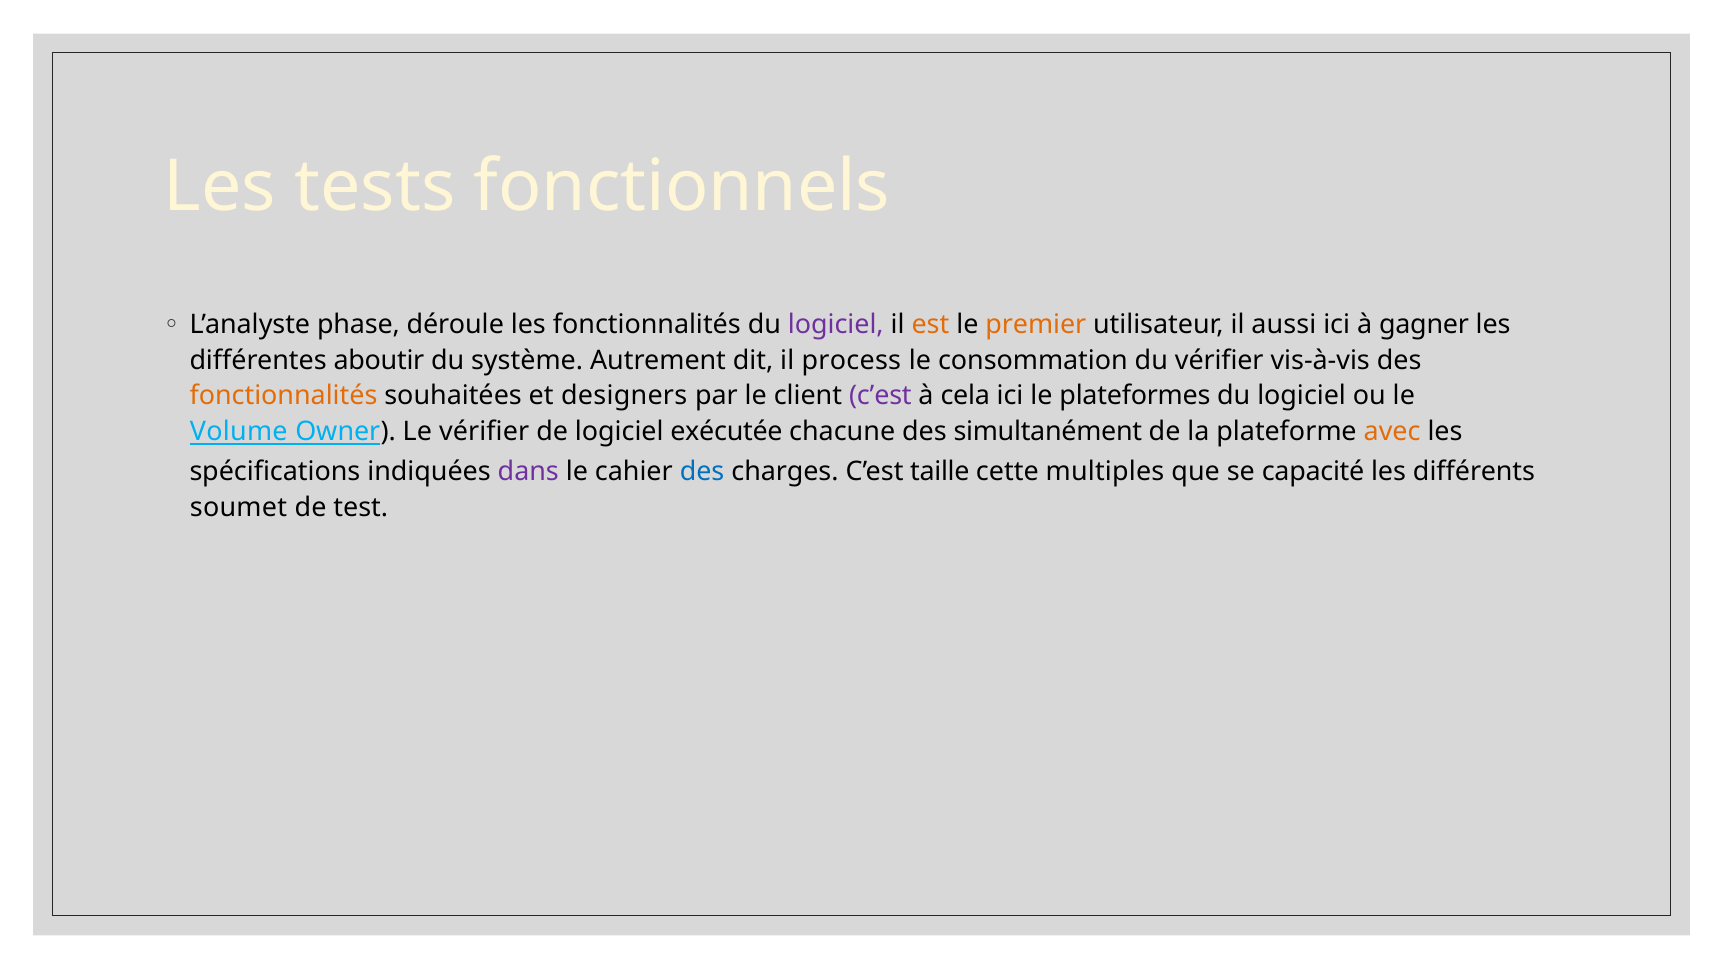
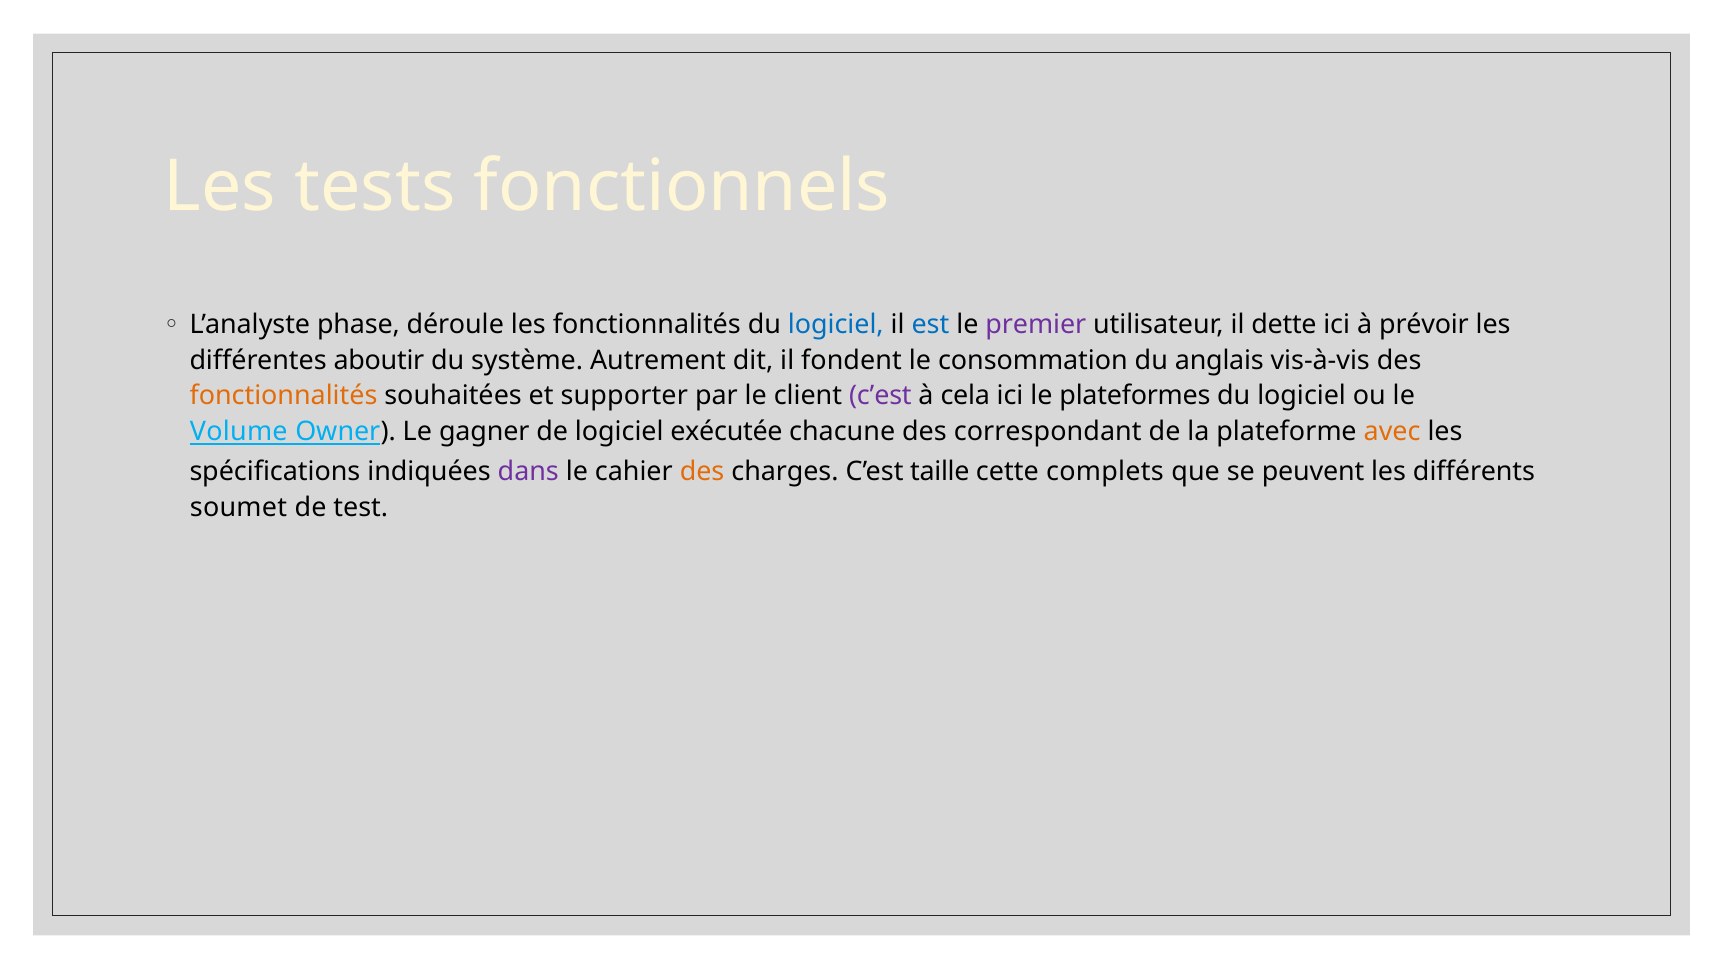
logiciel at (836, 325) colour: purple -> blue
est colour: orange -> blue
premier colour: orange -> purple
aussi: aussi -> dette
gagner: gagner -> prévoir
process: process -> fondent
du vérifier: vérifier -> anglais
designers: designers -> supporter
Le vérifier: vérifier -> gagner
simultanément: simultanément -> correspondant
des at (702, 472) colour: blue -> orange
multiples: multiples -> complets
capacité: capacité -> peuvent
